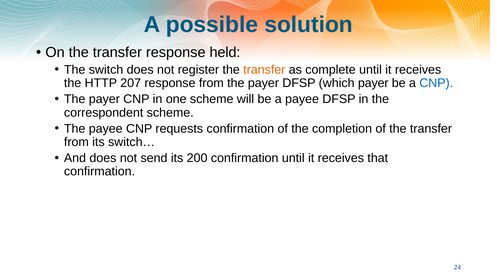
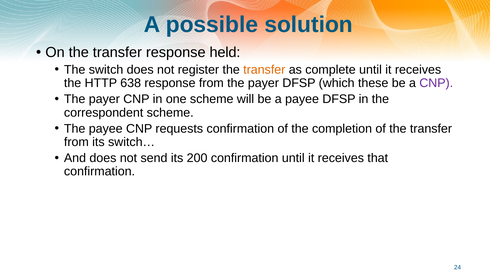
207: 207 -> 638
which payer: payer -> these
CNP at (436, 83) colour: blue -> purple
